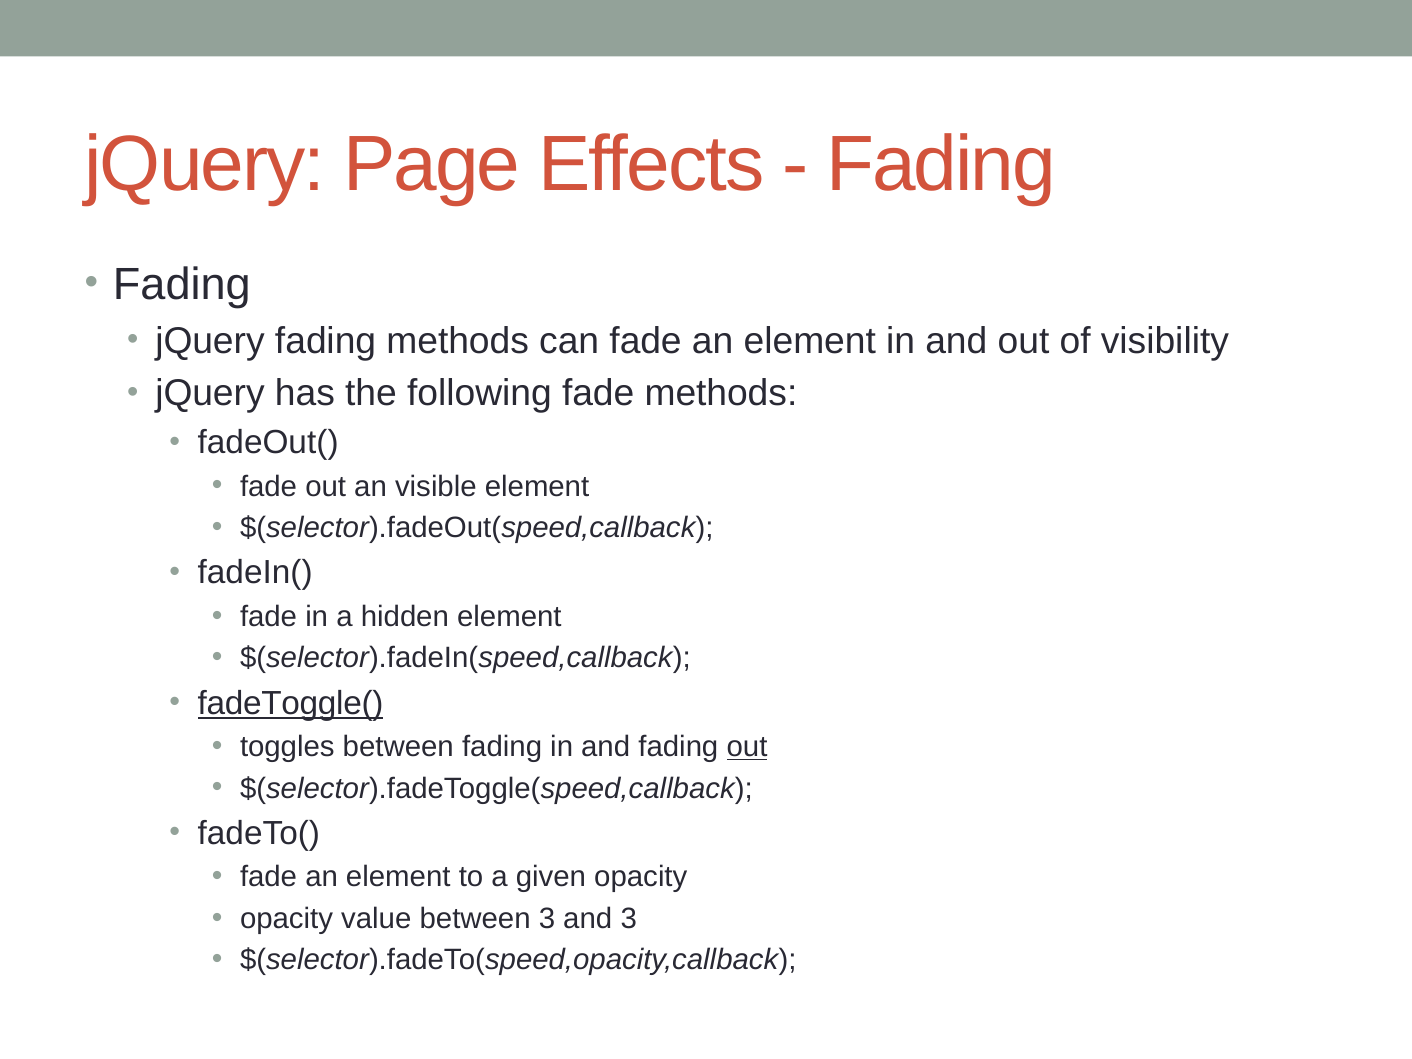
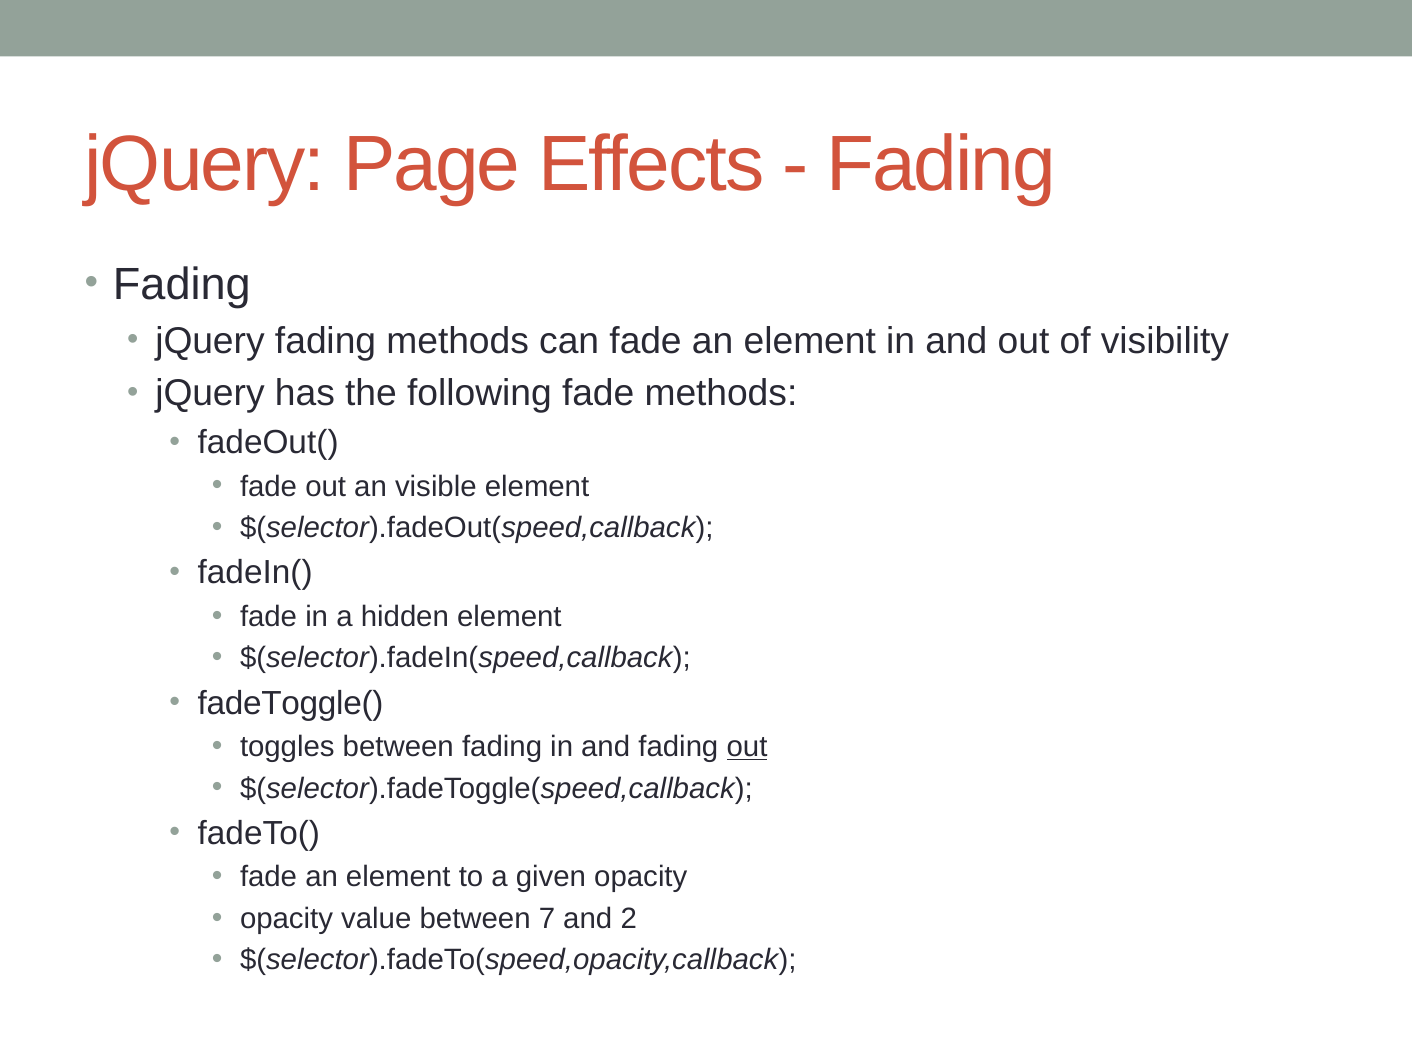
fadeToggle( underline: present -> none
between 3: 3 -> 7
and 3: 3 -> 2
